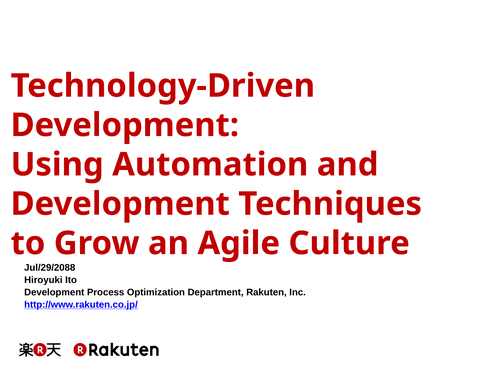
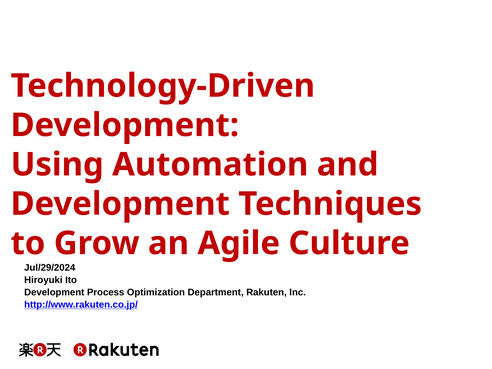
Jul/29/2088: Jul/29/2088 -> Jul/29/2024
